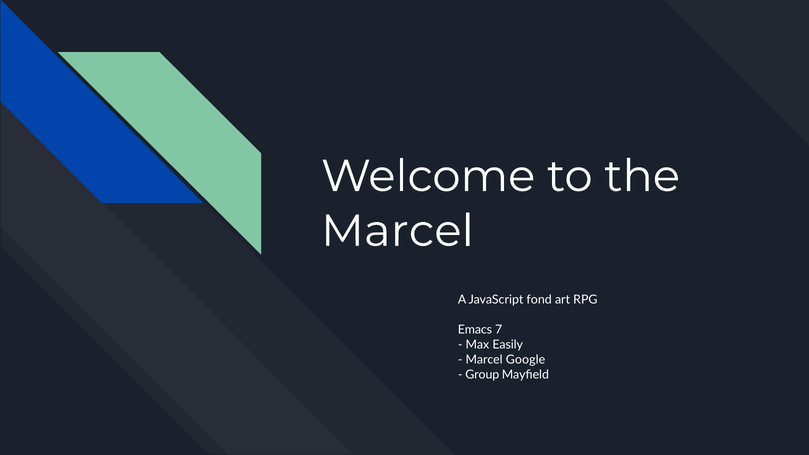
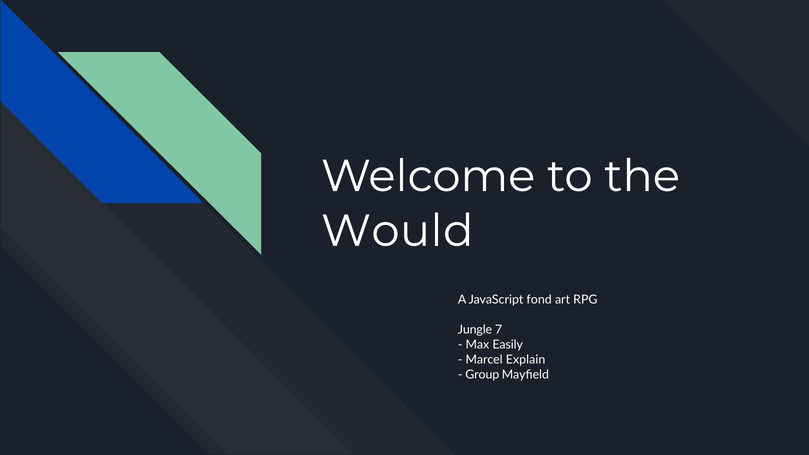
Marcel at (397, 231): Marcel -> Would
Emacs: Emacs -> Jungle
Google: Google -> Explain
